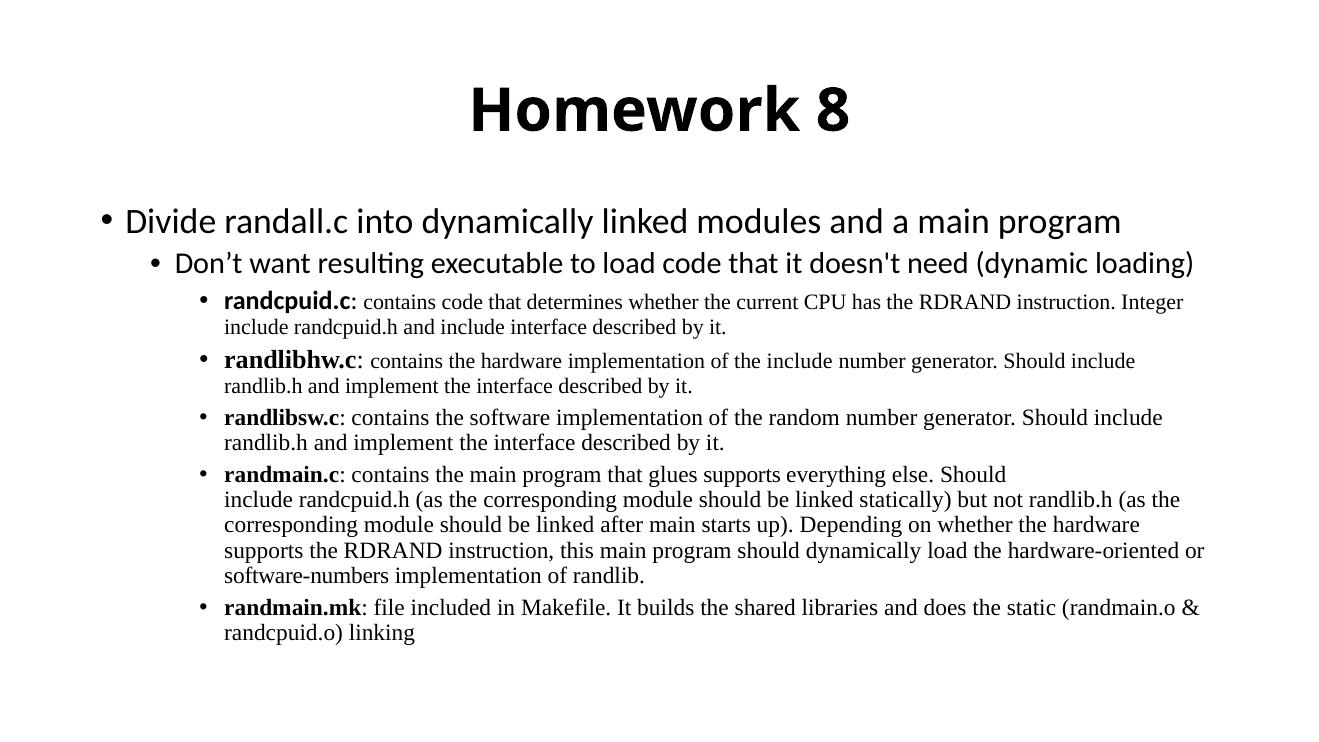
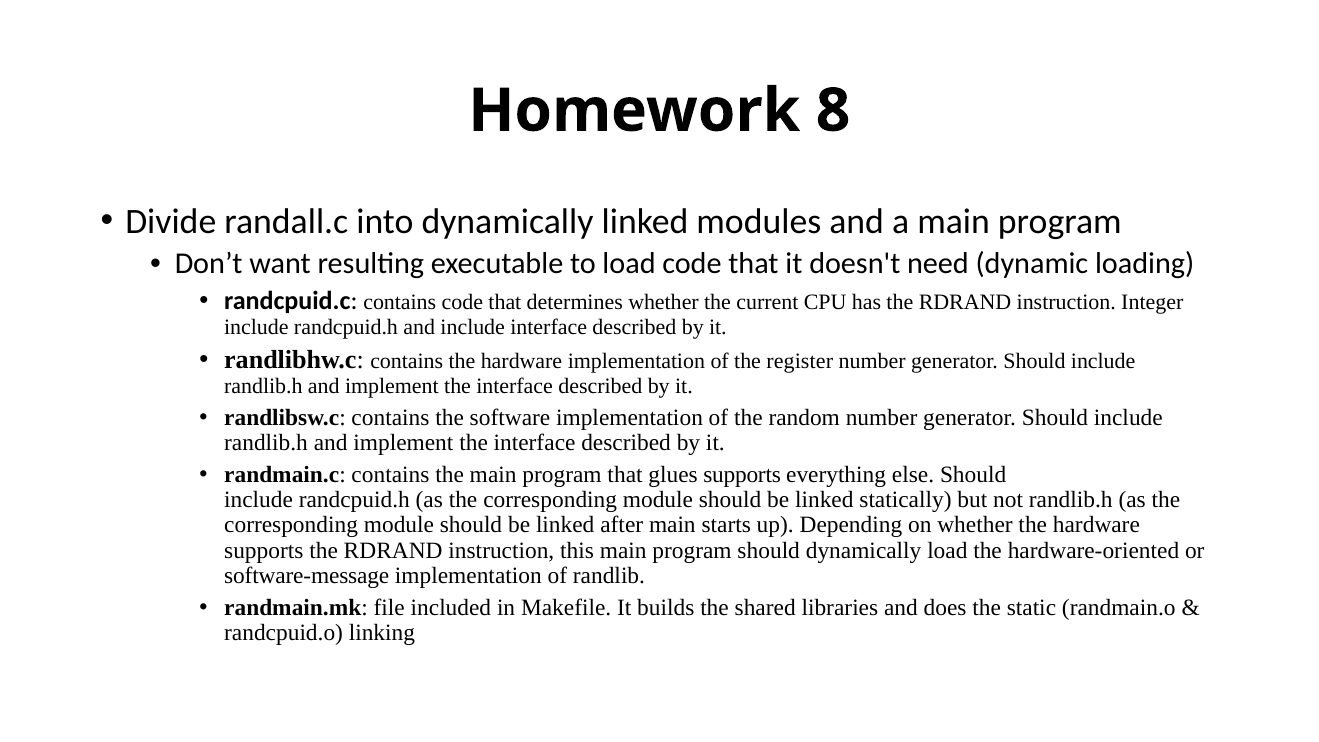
the include: include -> register
software-numbers: software-numbers -> software-message
